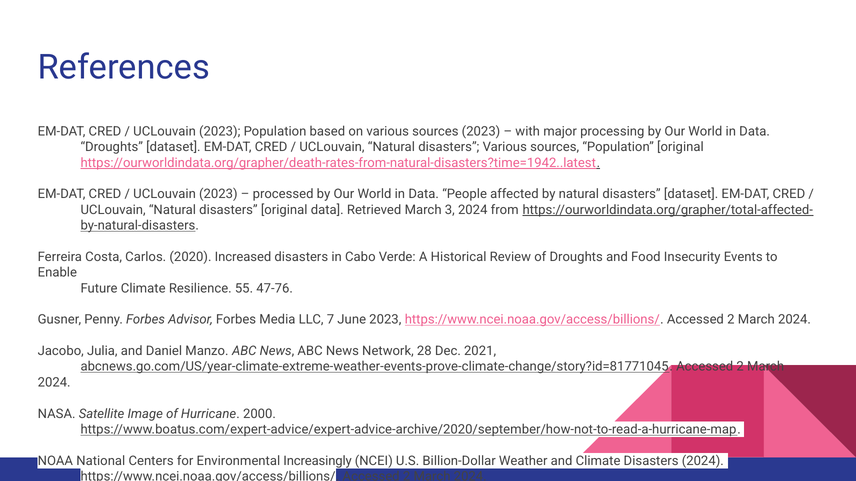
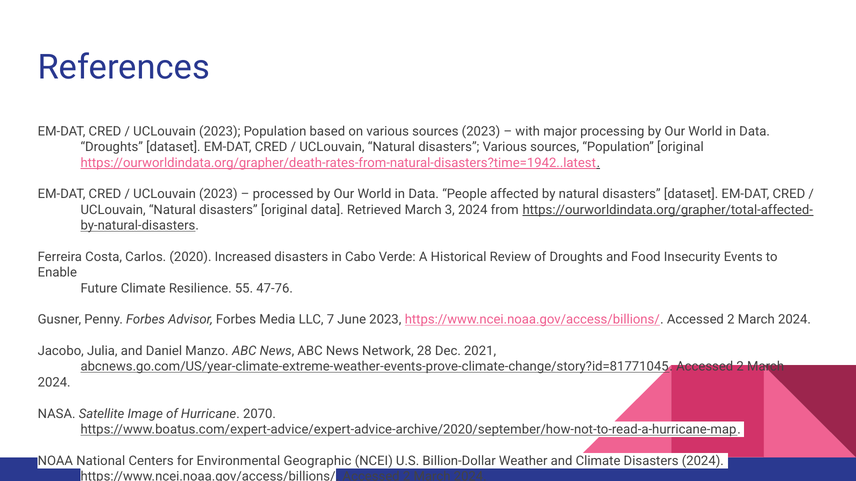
2000: 2000 -> 2070
Increasingly: Increasingly -> Geographic
